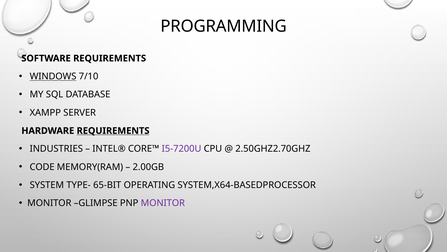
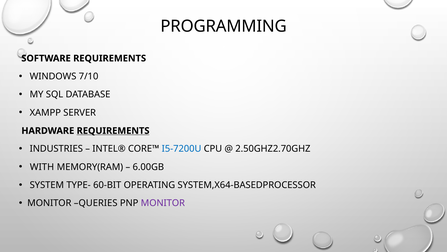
WINDOWS underline: present -> none
I5-7200U colour: purple -> blue
CODE: CODE -> WITH
2.00GB: 2.00GB -> 6.00GB
65-BIT: 65-BIT -> 60-BIT
GLIMPSE: GLIMPSE -> QUERIES
